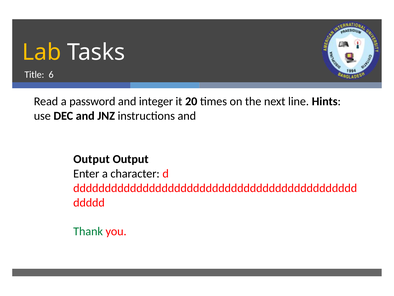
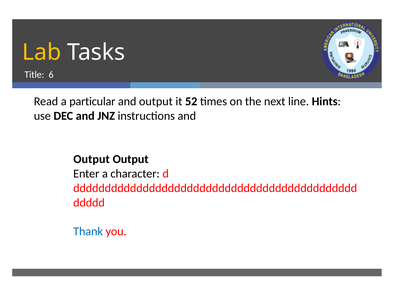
password: password -> particular
integer at (156, 101): integer -> output
20: 20 -> 52
Thank colour: green -> blue
